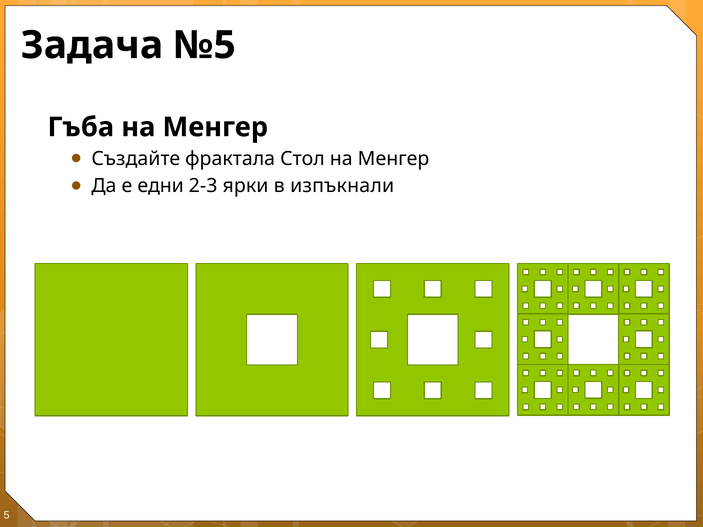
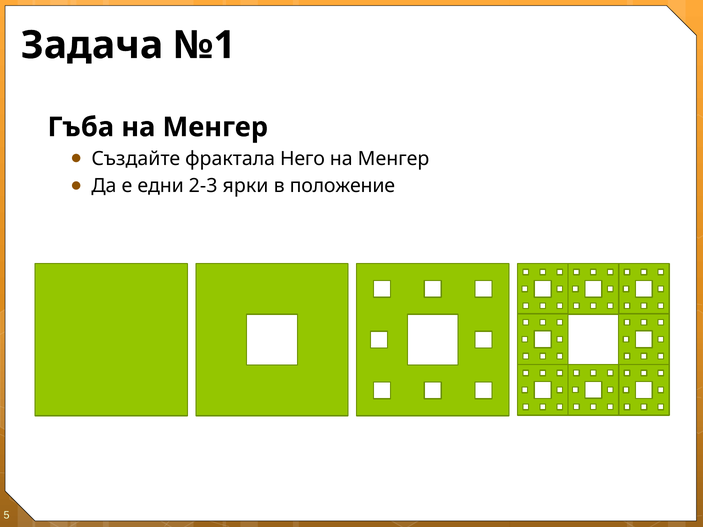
№5: №5 -> №1
Стол: Стол -> Него
изпъкнали: изпъкнали -> положение
